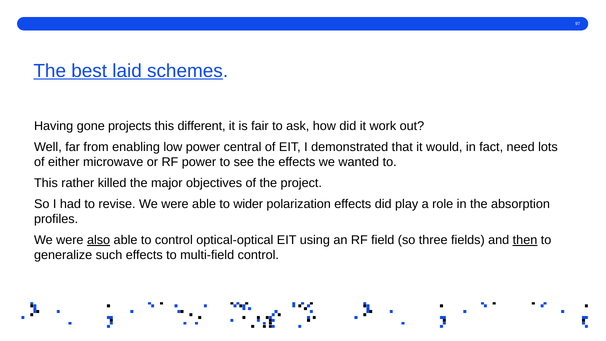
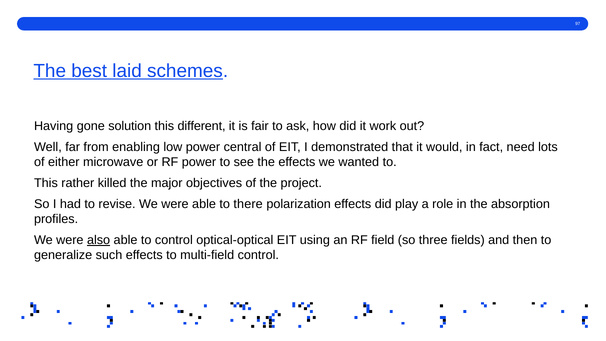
projects: projects -> solution
wider: wider -> there
then underline: present -> none
